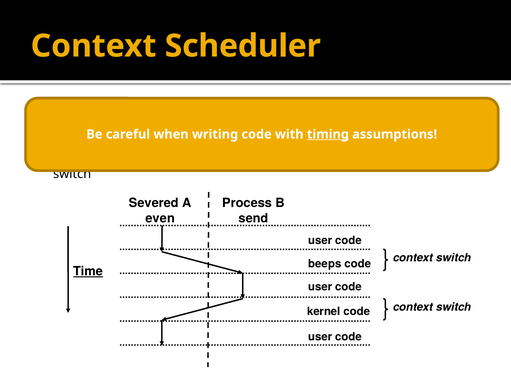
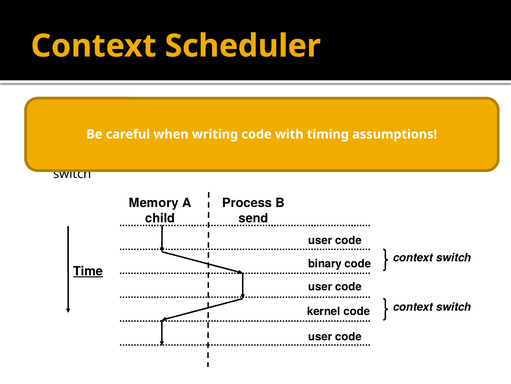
timing underline: present -> none
Severed: Severed -> Memory
even: even -> child
beeps: beeps -> binary
